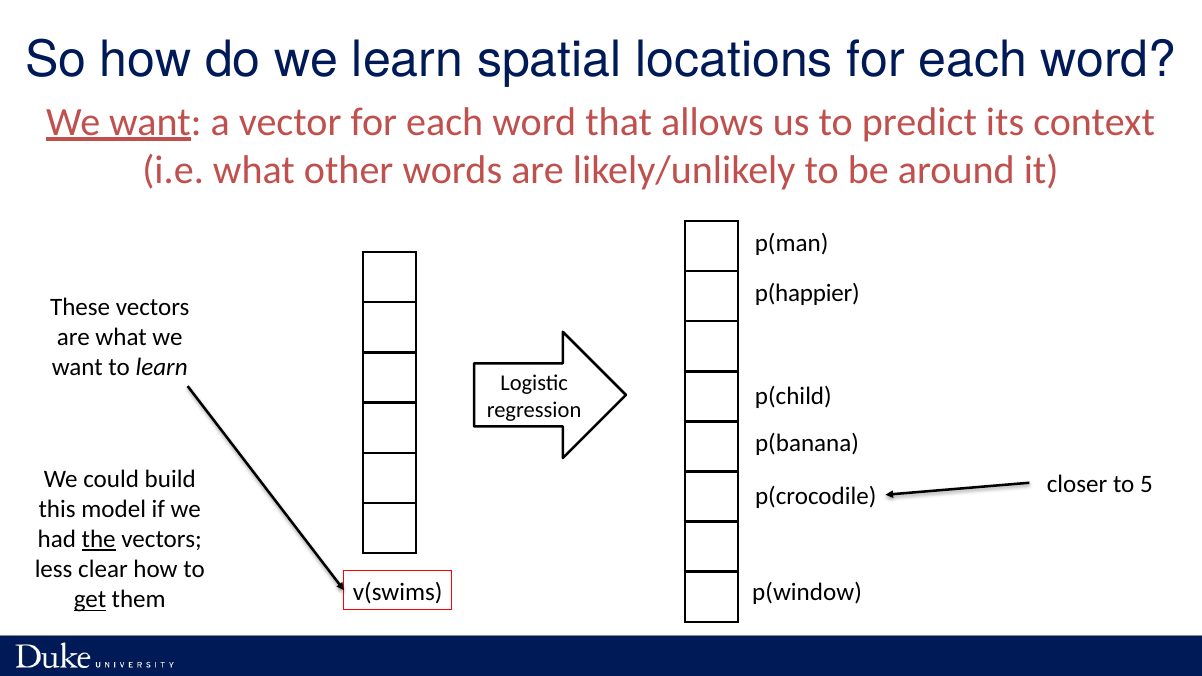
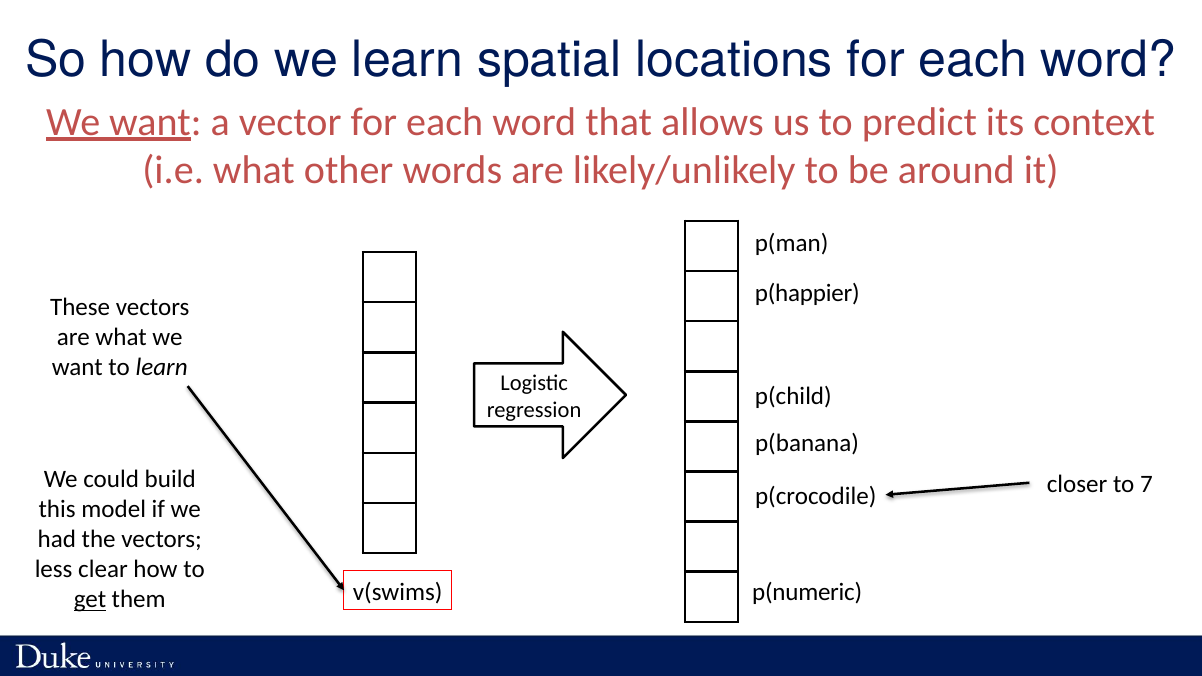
5: 5 -> 7
the underline: present -> none
p(window: p(window -> p(numeric
